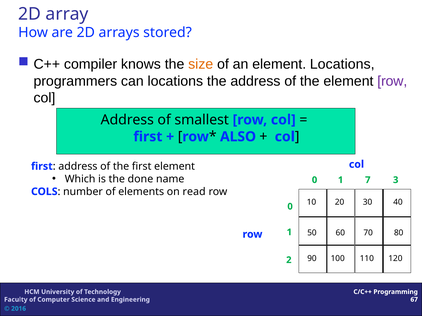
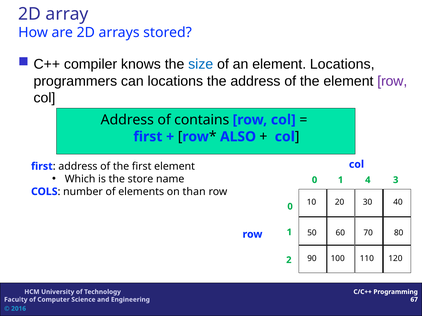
size colour: orange -> blue
smallest: smallest -> contains
done: done -> store
7: 7 -> 4
read: read -> than
